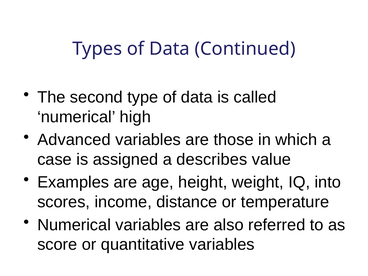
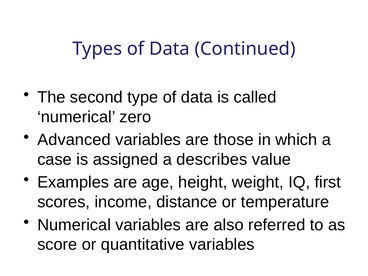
high: high -> zero
into: into -> first
